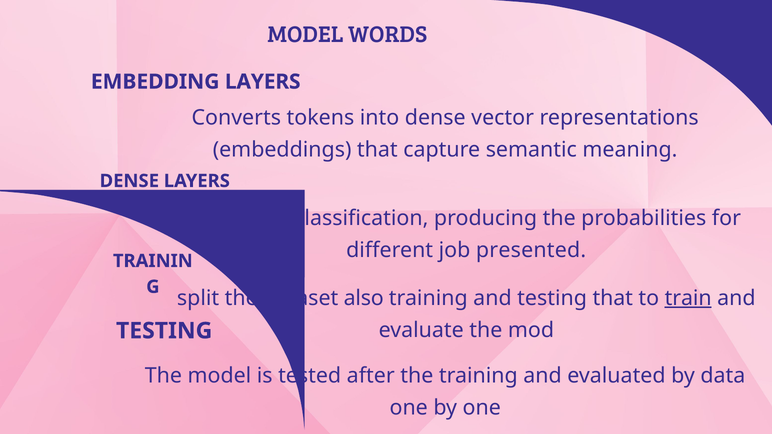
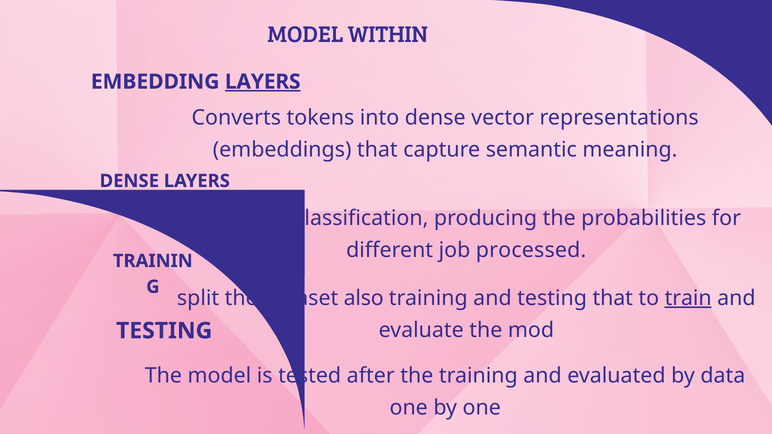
WORDS: WORDS -> WITHIN
LAYERS at (263, 82) underline: none -> present
presented: presented -> processed
